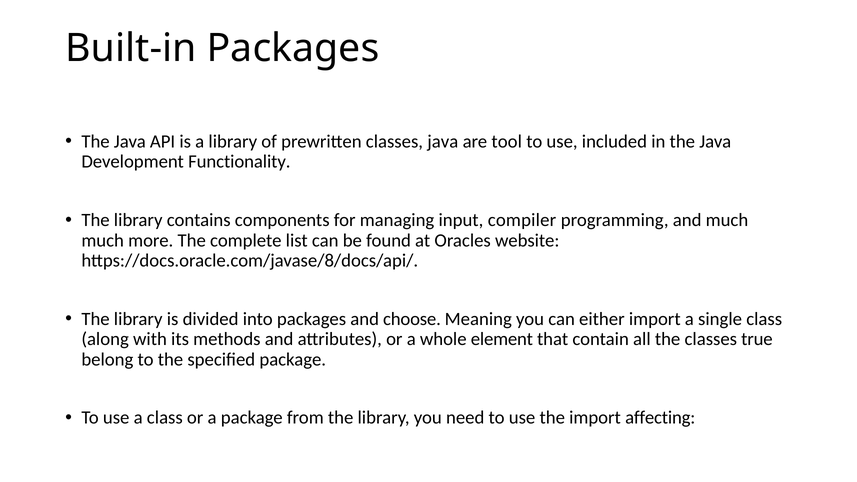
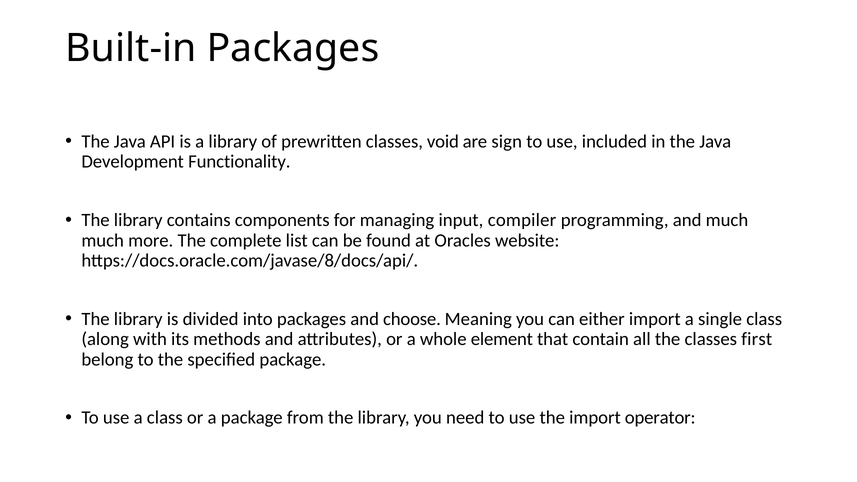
classes java: java -> void
tool: tool -> sign
true: true -> first
affecting: affecting -> operator
